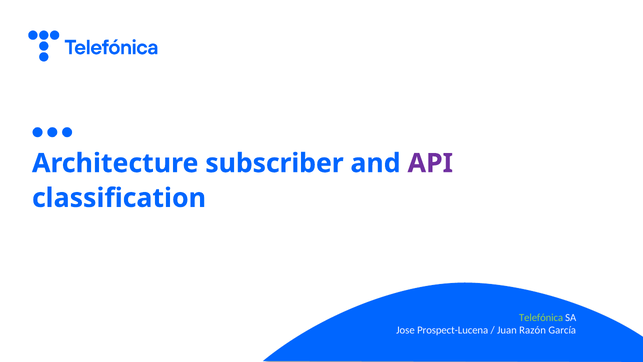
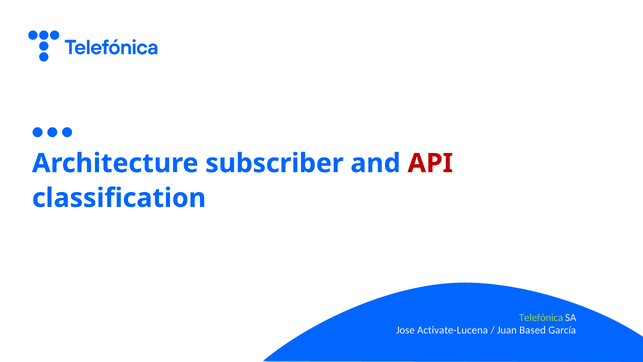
API colour: purple -> red
Prospect-Lucena: Prospect-Lucena -> Activate-Lucena
Razón: Razón -> Based
